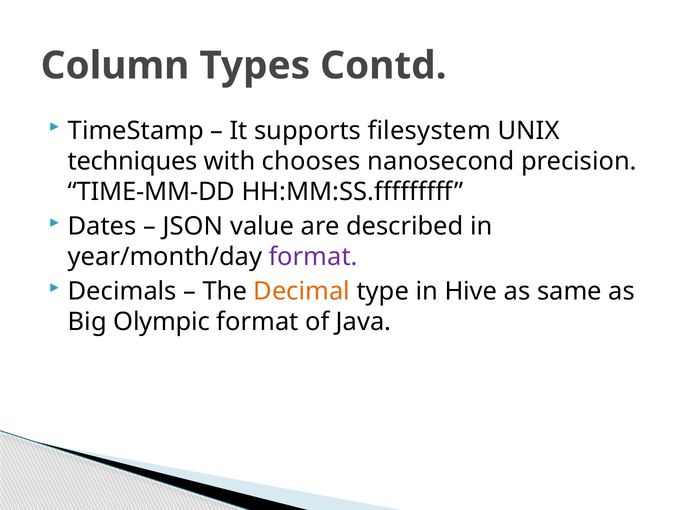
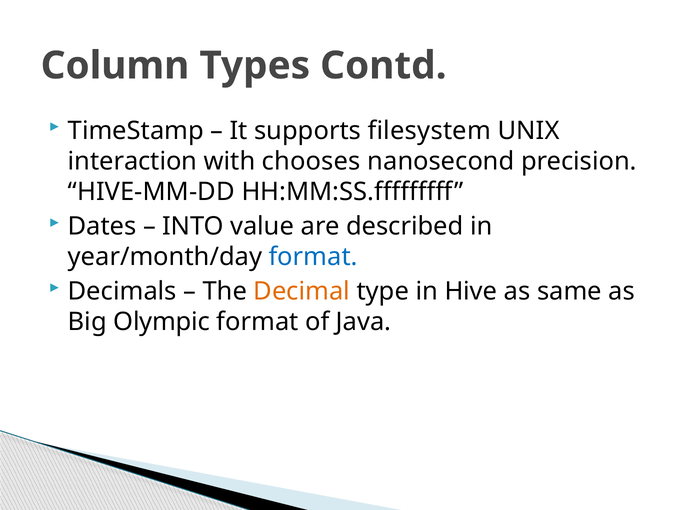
techniques: techniques -> interaction
TIME-MM-DD: TIME-MM-DD -> HIVE-MM-DD
JSON: JSON -> INTO
format at (313, 257) colour: purple -> blue
